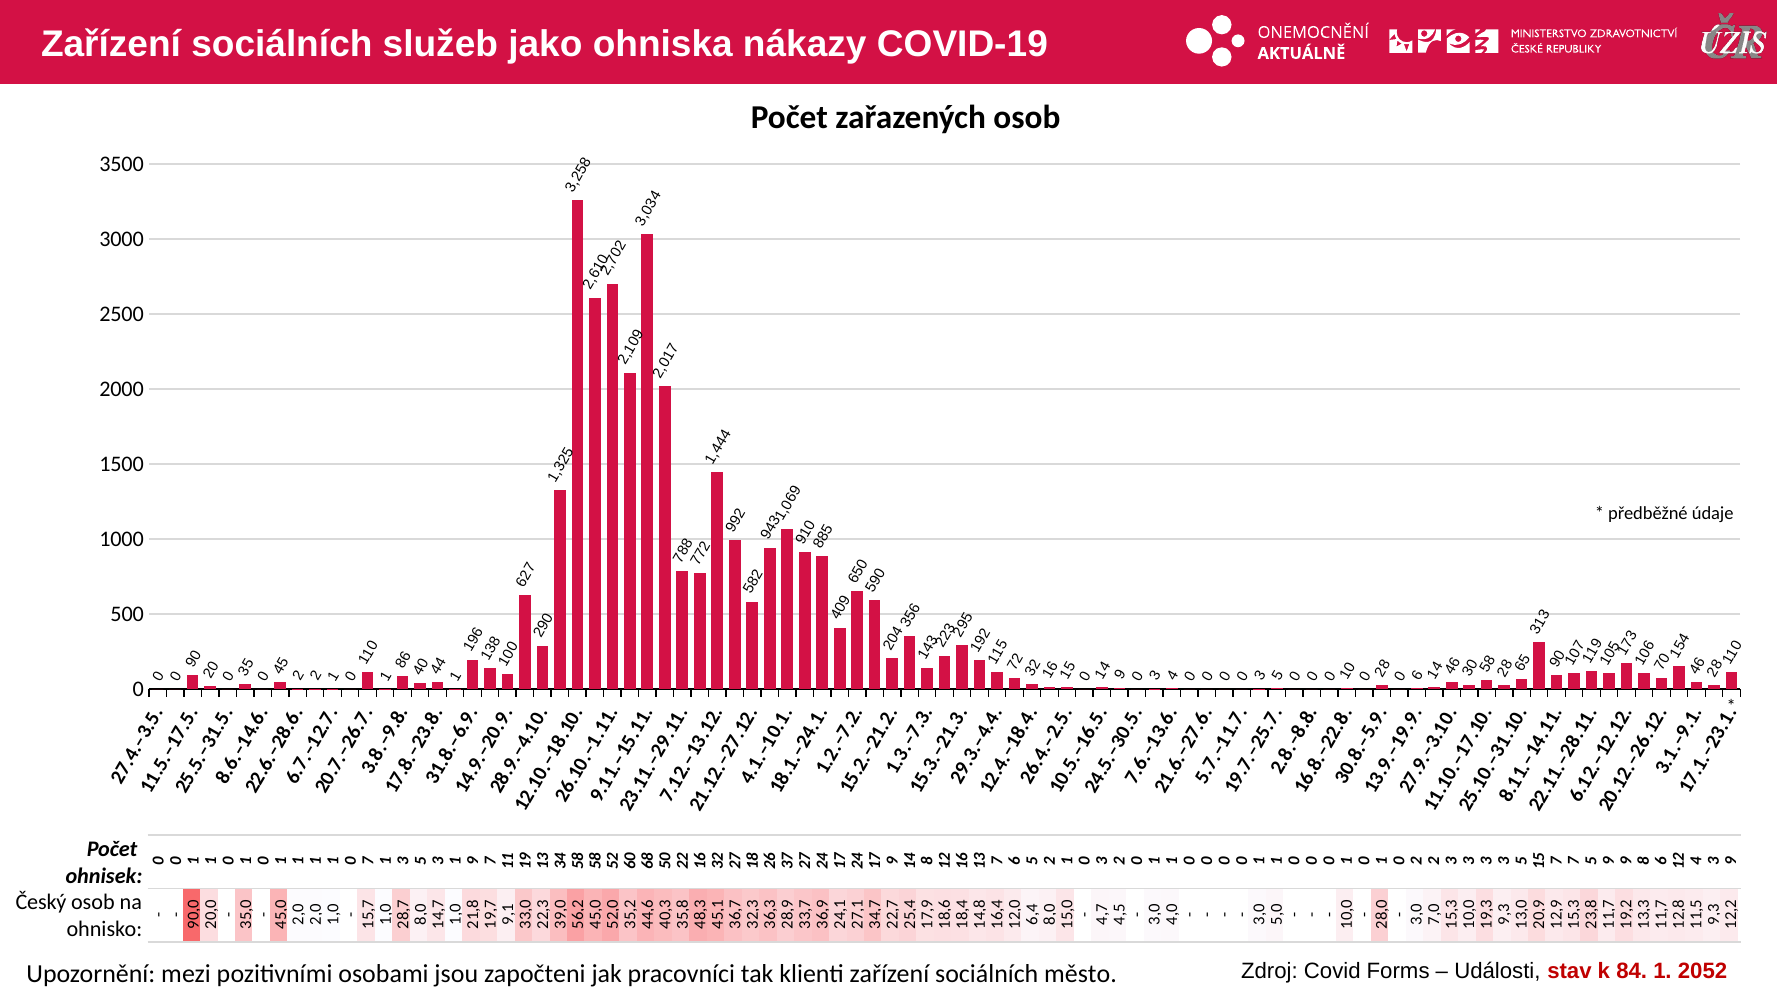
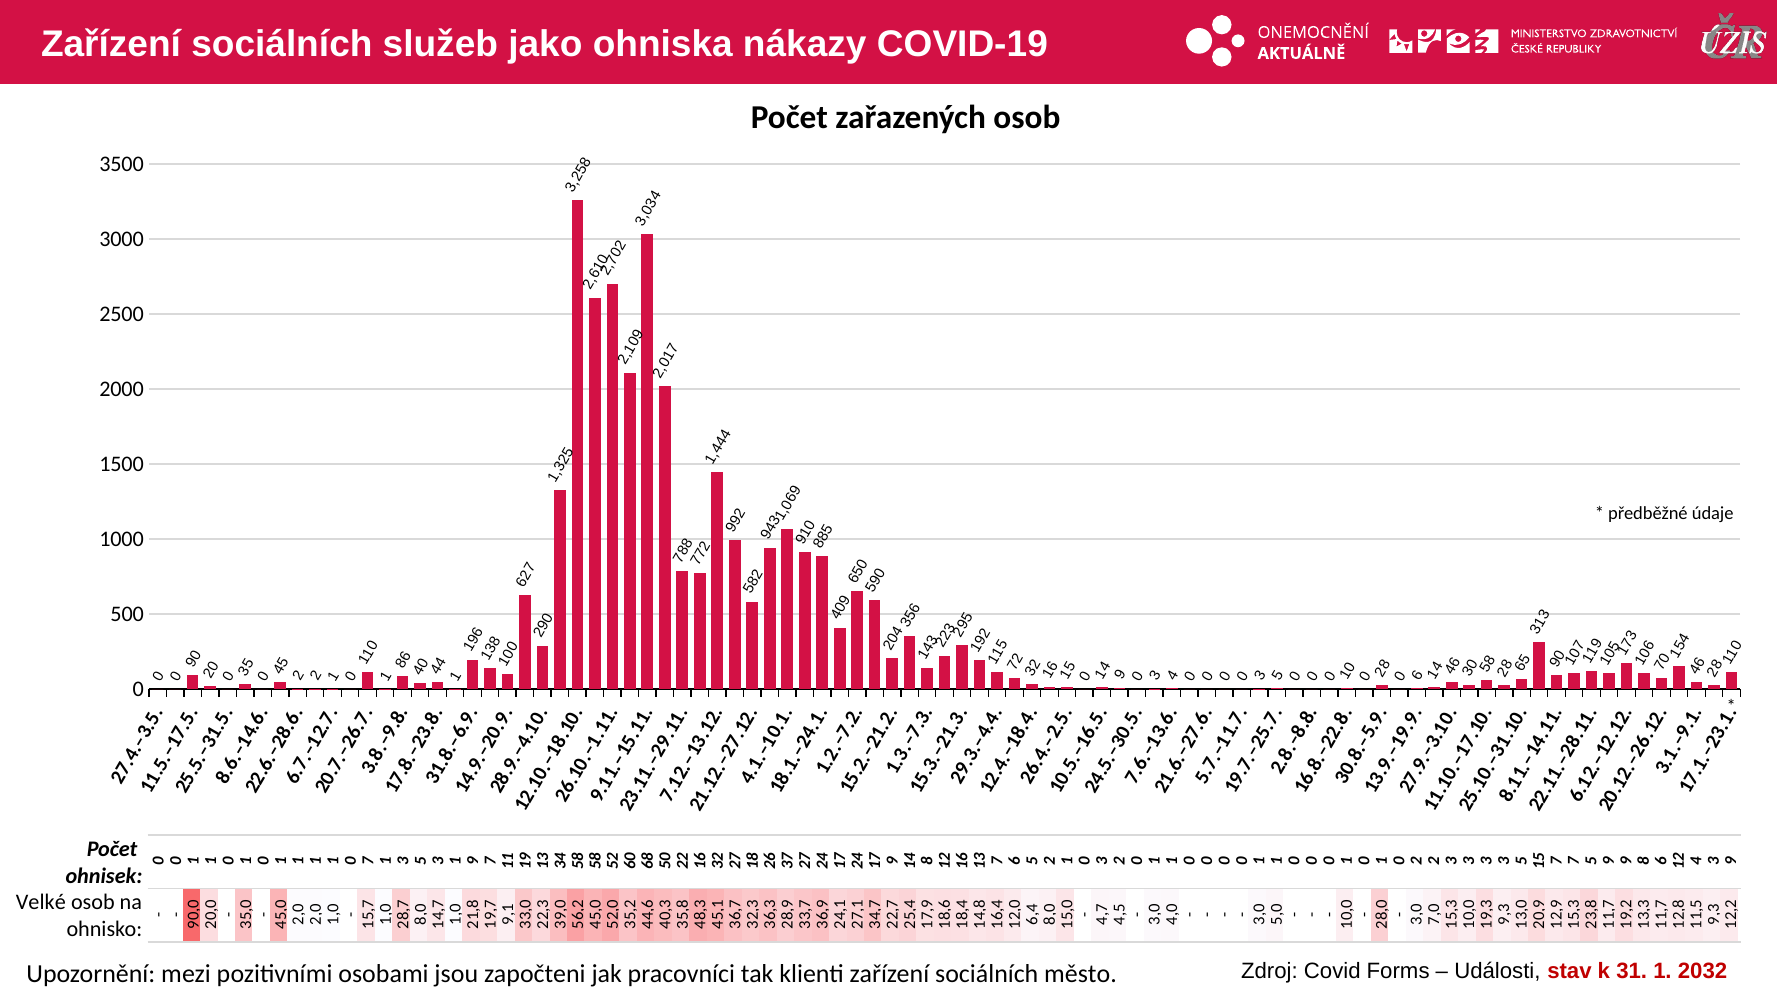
Český: Český -> Velké
84: 84 -> 31
2052: 2052 -> 2032
